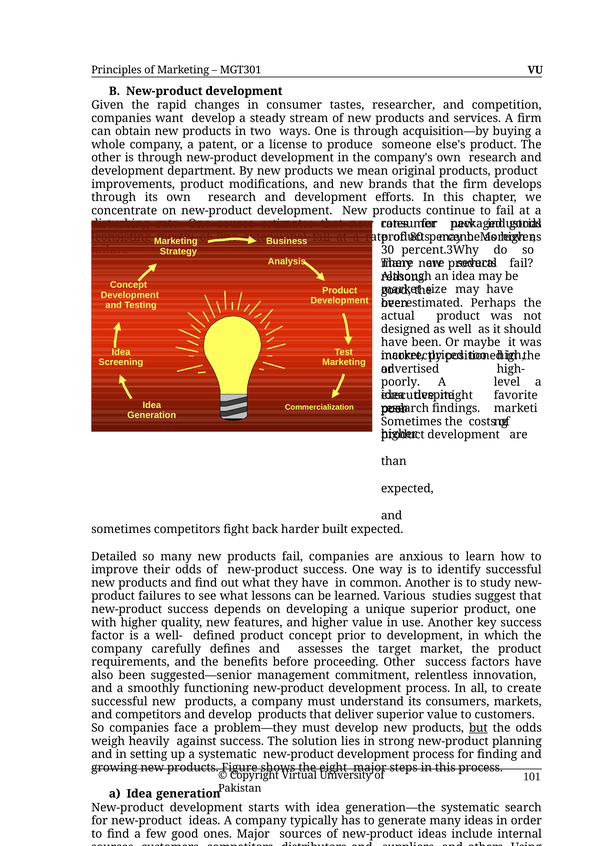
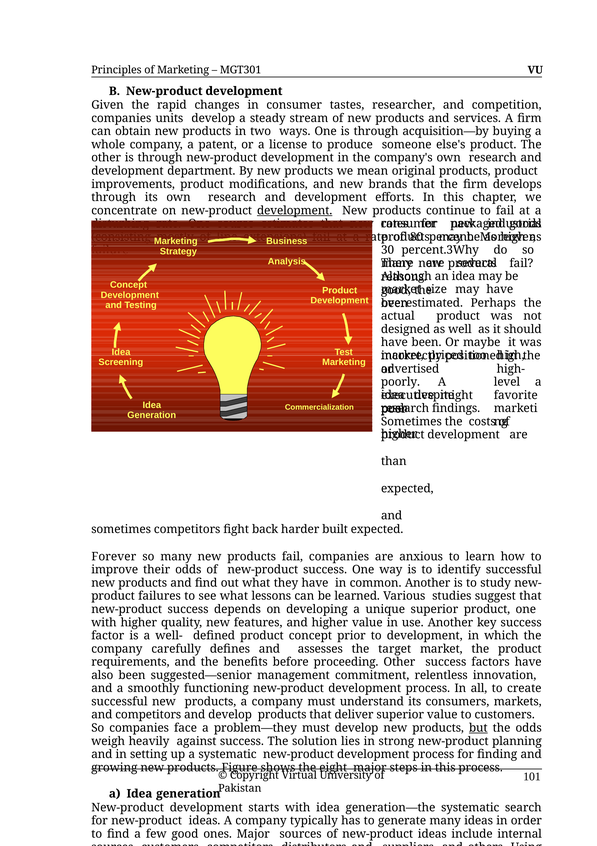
want: want -> units
development at (295, 210) underline: none -> present
Detailed: Detailed -> Forever
